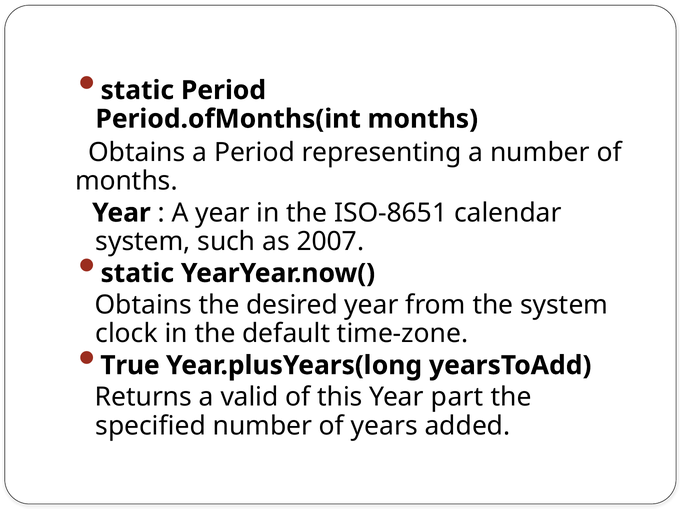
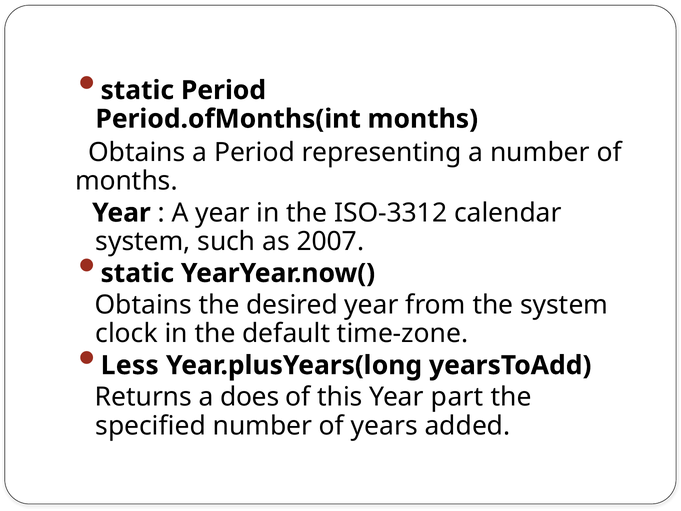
ISO-8651: ISO-8651 -> ISO-3312
True: True -> Less
valid: valid -> does
